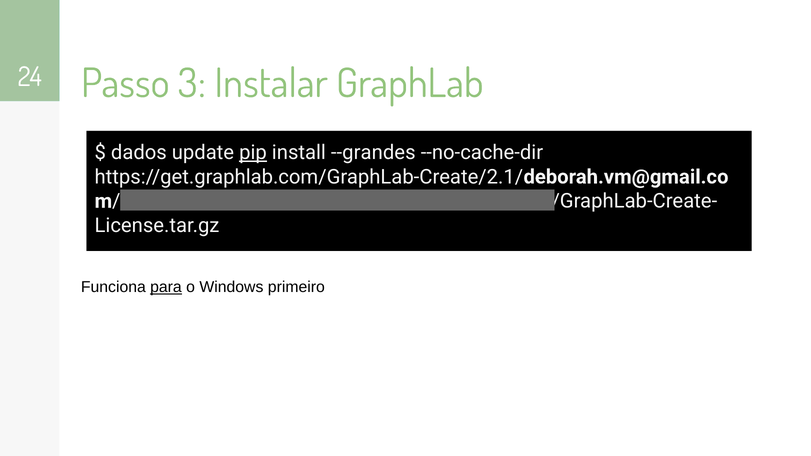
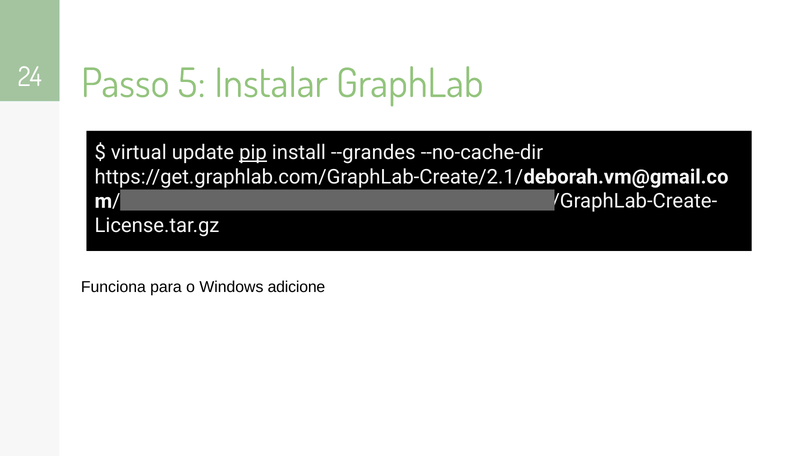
3: 3 -> 5
dados: dados -> virtual
para underline: present -> none
primeiro: primeiro -> adicione
